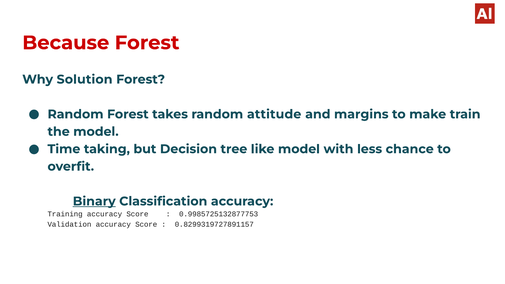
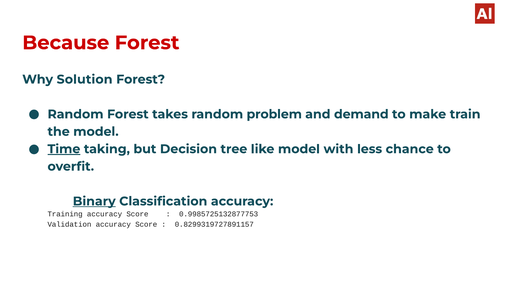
attitude: attitude -> problem
margins: margins -> demand
Time underline: none -> present
